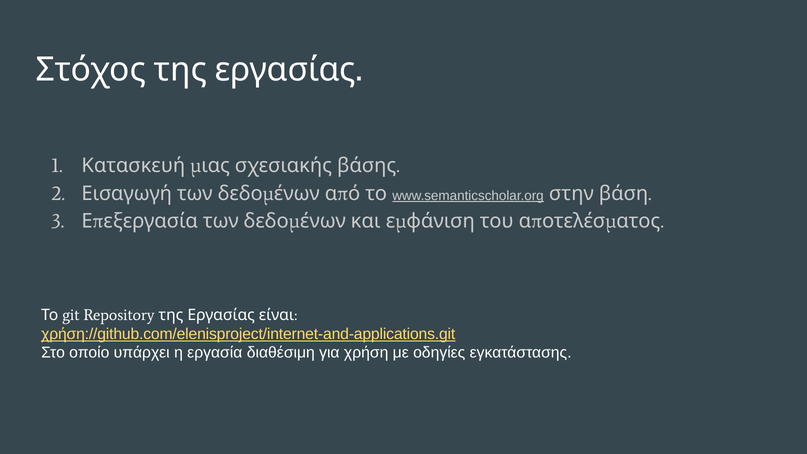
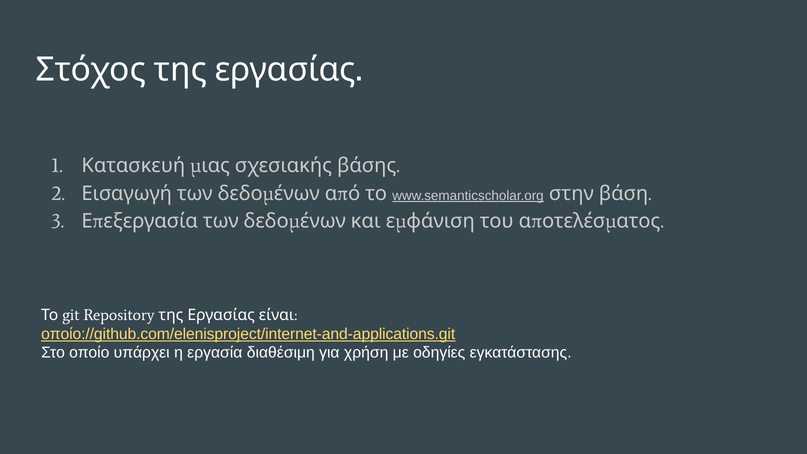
χρήση://github.com/elenisproject/internet-and-applications.git: χρήση://github.com/elenisproject/internet-and-applications.git -> οποίο://github.com/elenisproject/internet-and-applications.git
